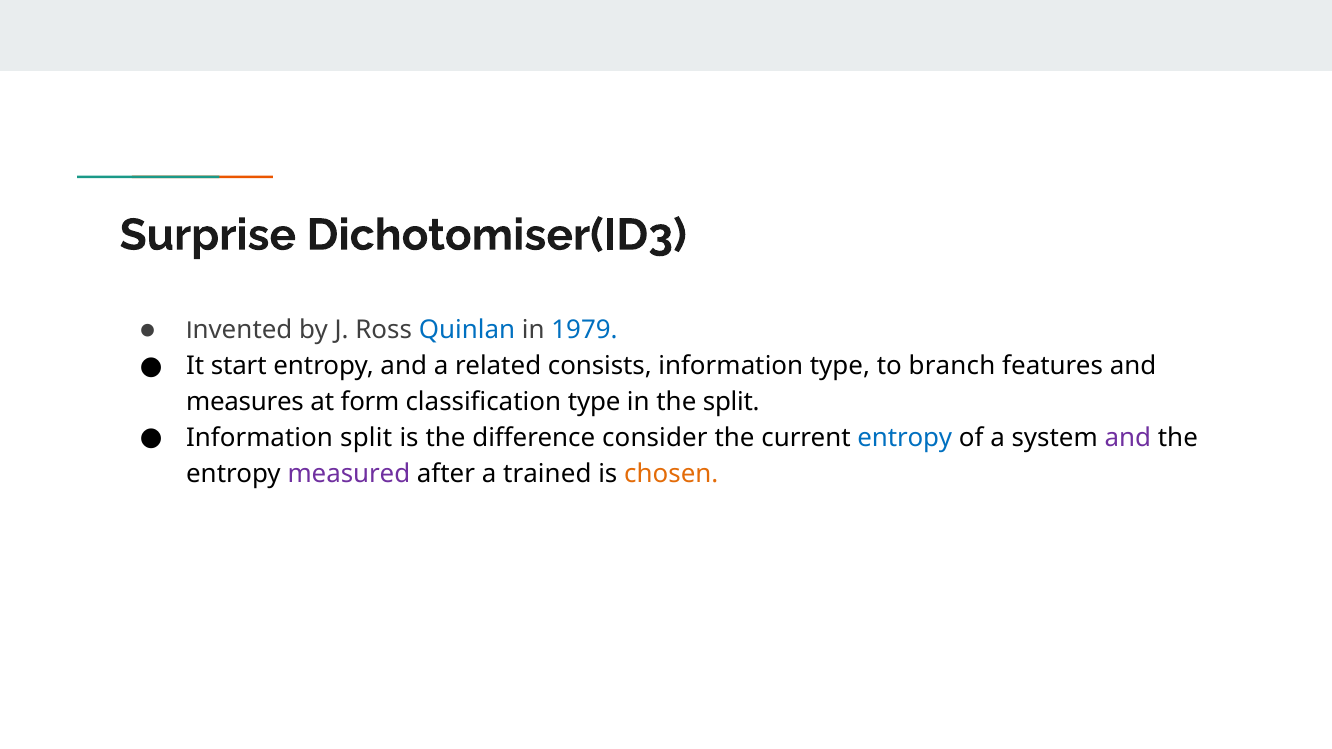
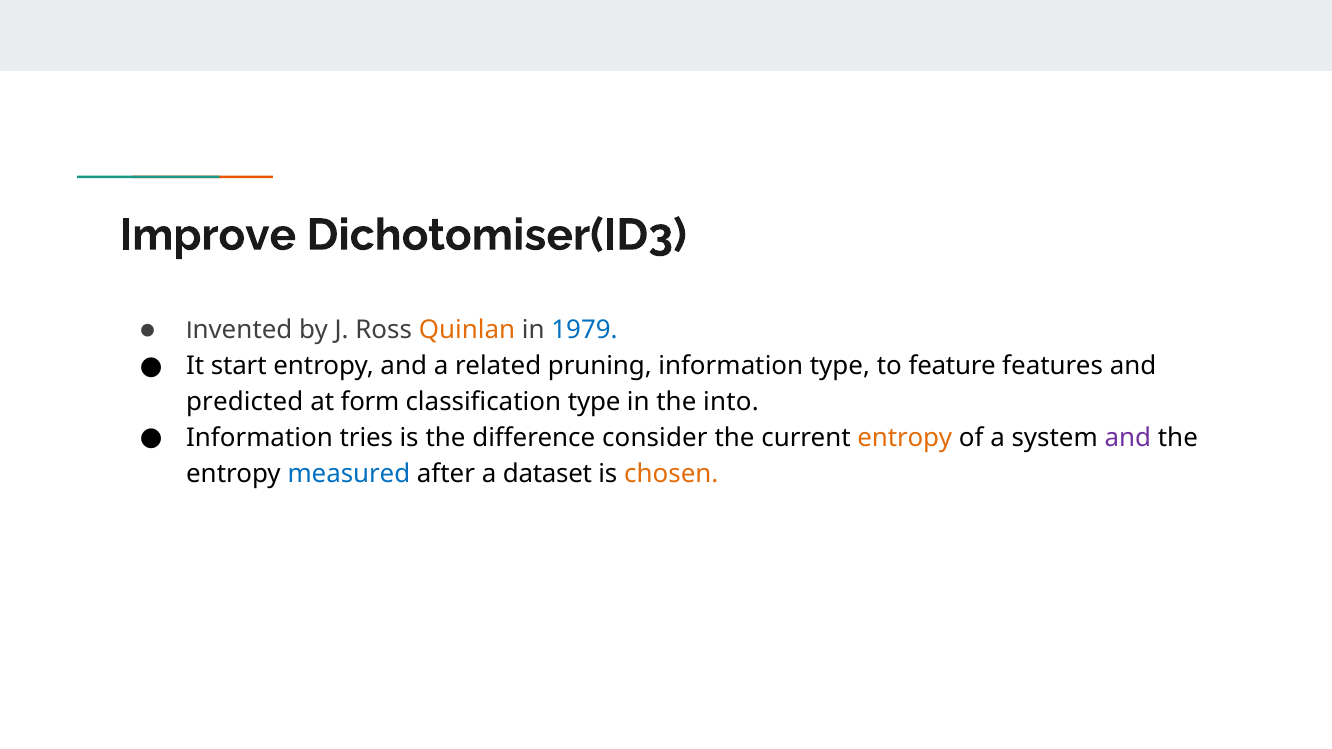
Surprise: Surprise -> Improve
Quinlan colour: blue -> orange
consists: consists -> pruning
branch: branch -> feature
measures: measures -> predicted
the split: split -> into
Information split: split -> tries
entropy at (905, 438) colour: blue -> orange
measured colour: purple -> blue
trained: trained -> dataset
